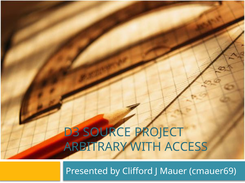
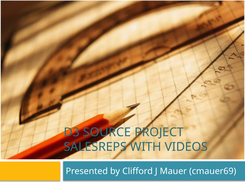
ARBITRARY: ARBITRARY -> SALESREPS
ACCESS: ACCESS -> VIDEOS
